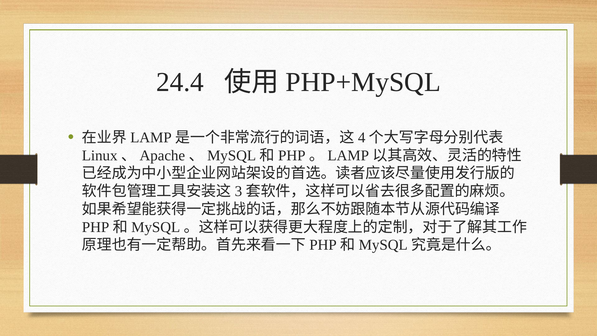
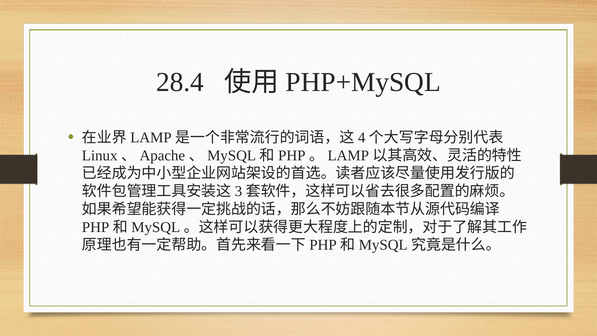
24.4: 24.4 -> 28.4
